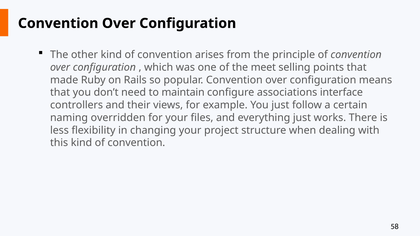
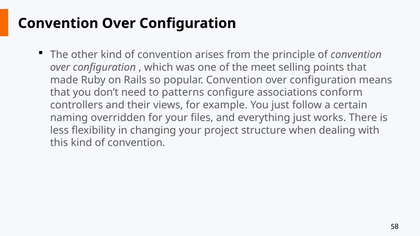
maintain: maintain -> patterns
interface: interface -> conform
